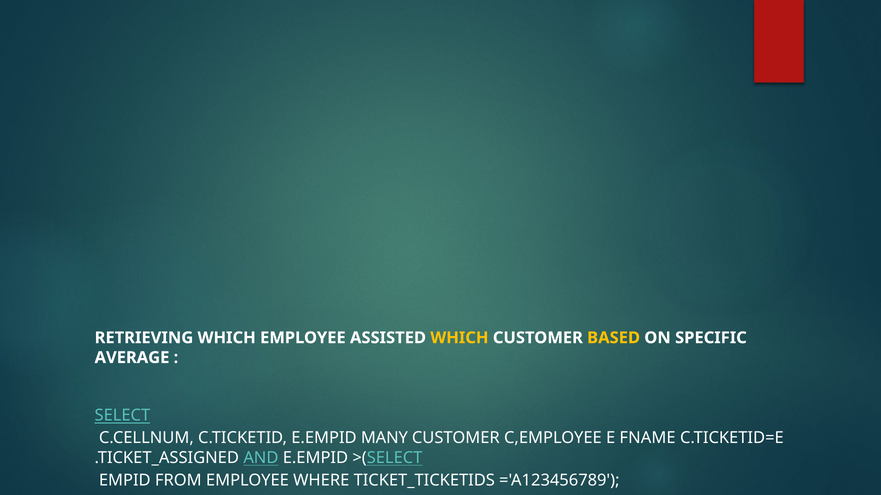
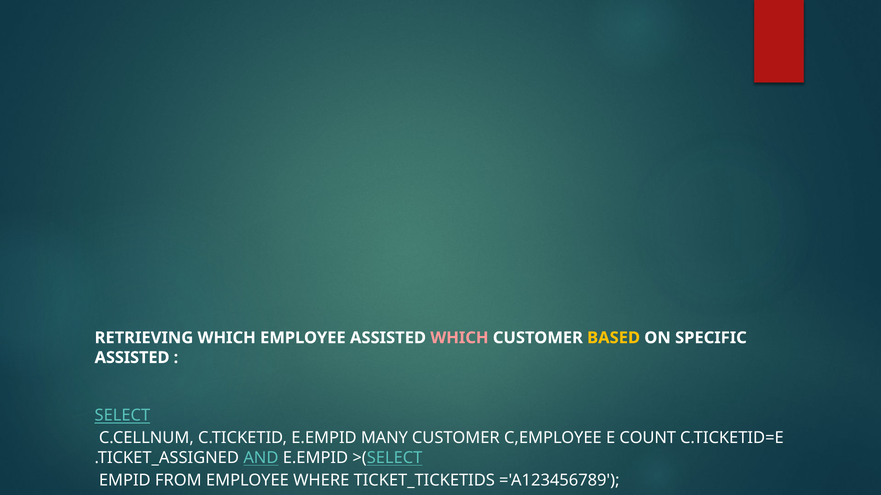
WHICH at (459, 338) colour: yellow -> pink
AVERAGE at (132, 358): AVERAGE -> ASSISTED
FNAME: FNAME -> COUNT
